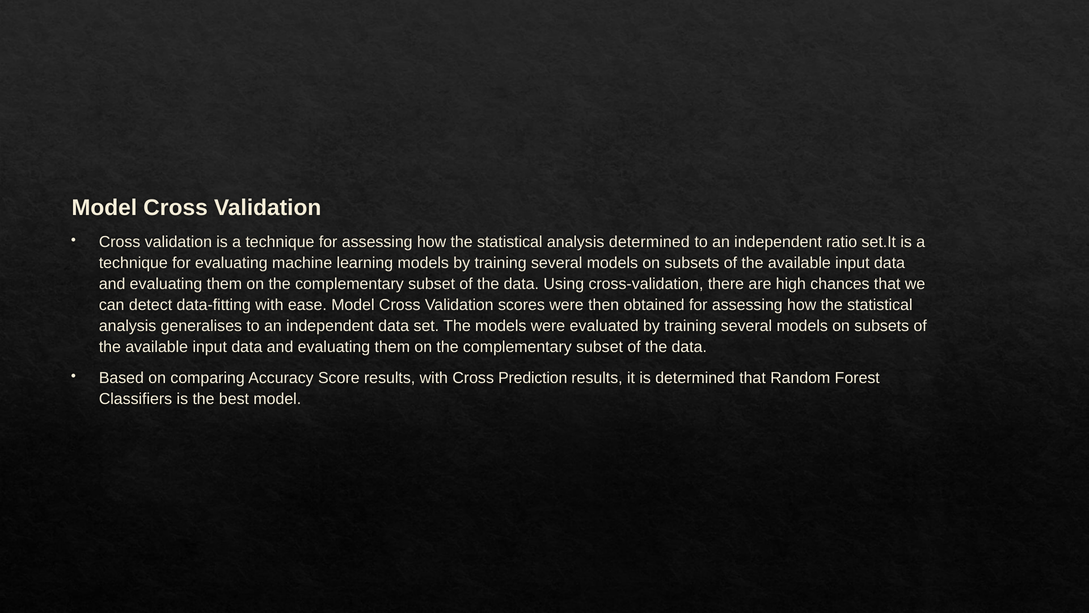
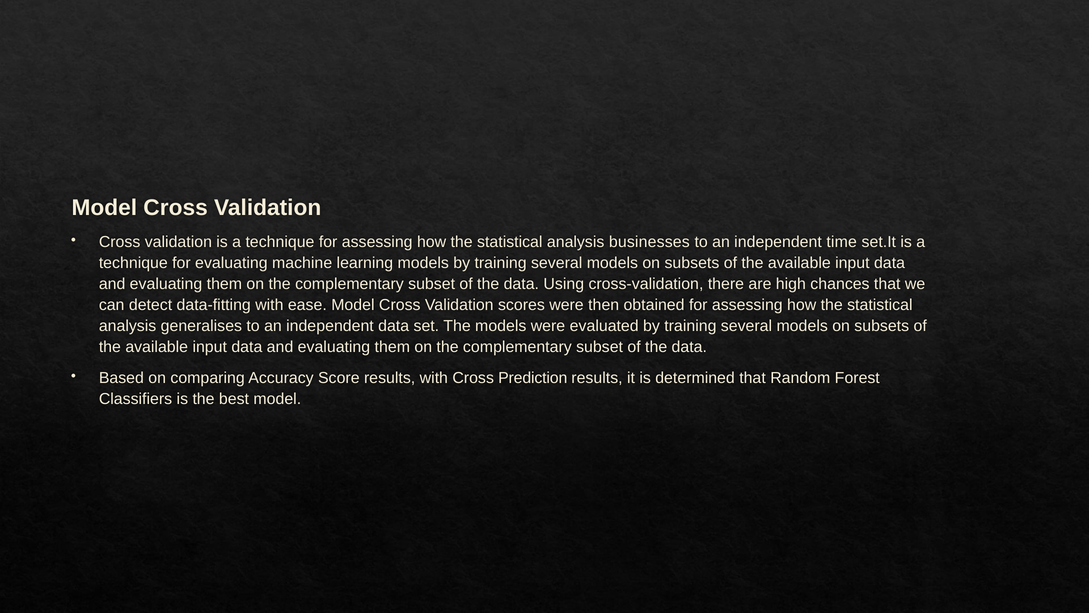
analysis determined: determined -> businesses
ratio: ratio -> time
